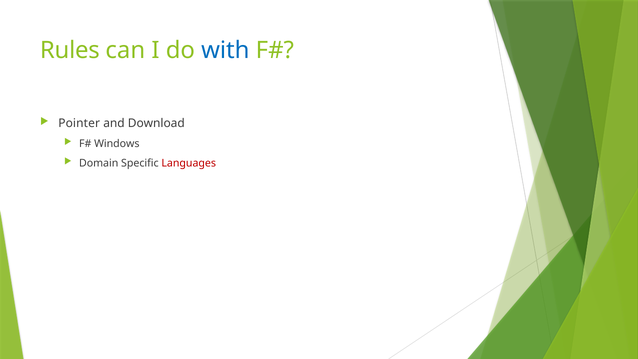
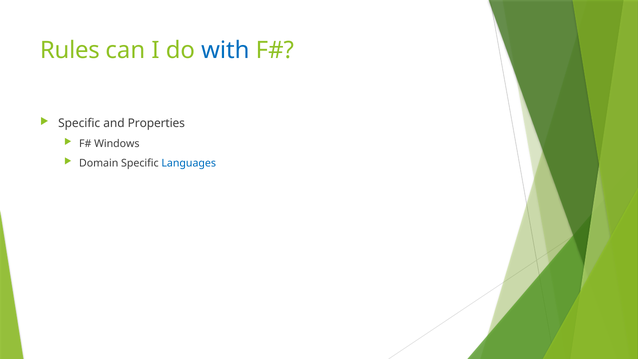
Pointer at (79, 123): Pointer -> Specific
Download: Download -> Properties
Languages colour: red -> blue
